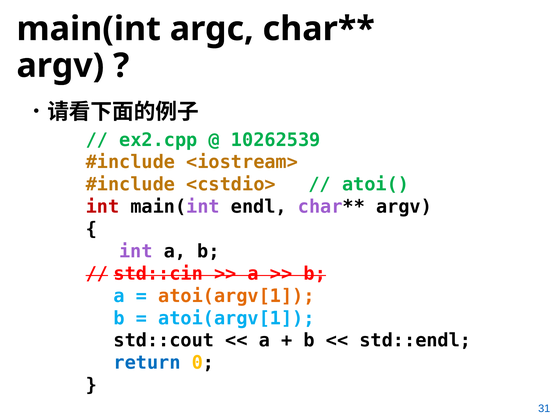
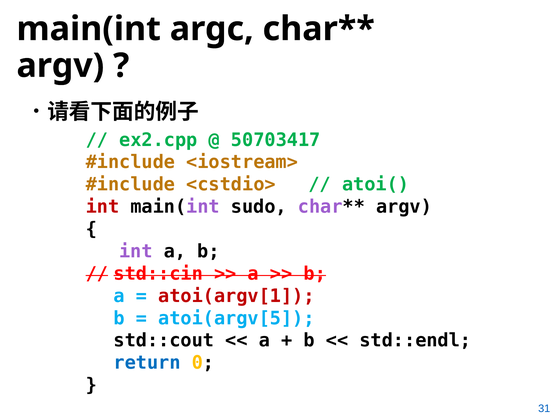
10262539: 10262539 -> 50703417
endl: endl -> sudo
atoi(argv[1 at (236, 296) colour: orange -> red
atoi(argv[1 at (236, 318): atoi(argv[1 -> atoi(argv[5
